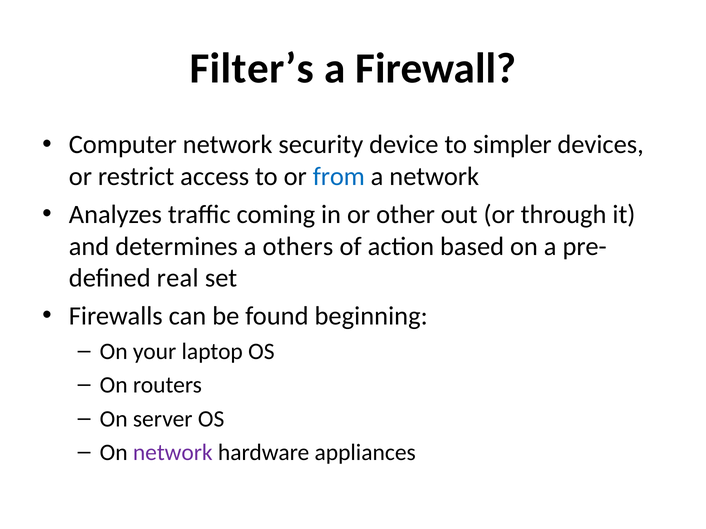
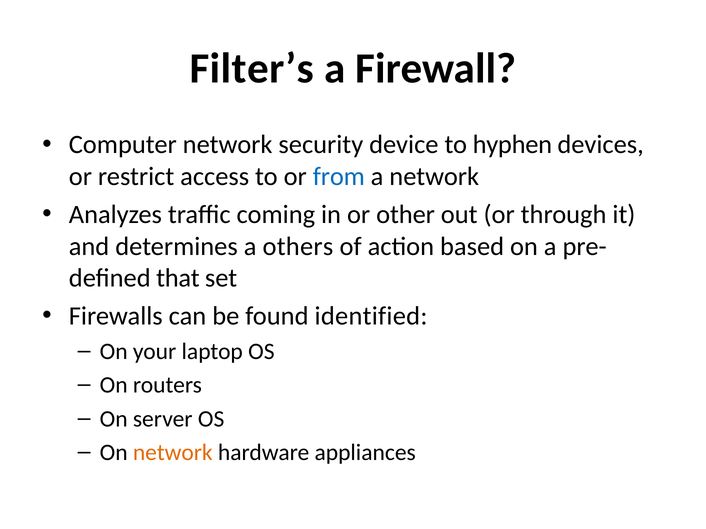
simpler: simpler -> hyphen
real: real -> that
beginning: beginning -> identified
network at (173, 453) colour: purple -> orange
